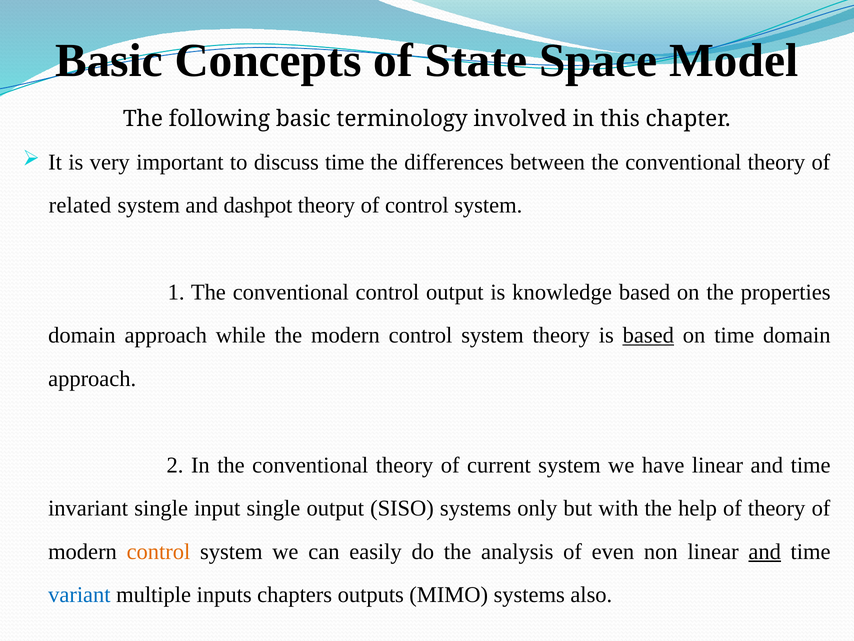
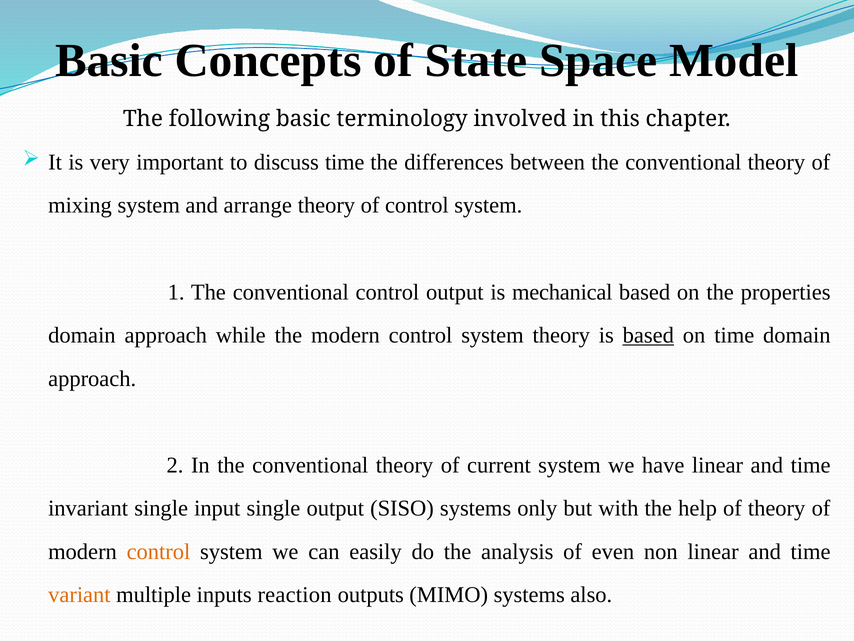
related: related -> mixing
dashpot: dashpot -> arrange
knowledge: knowledge -> mechanical
and at (765, 551) underline: present -> none
variant colour: blue -> orange
chapters: chapters -> reaction
